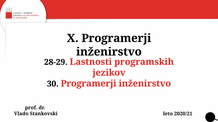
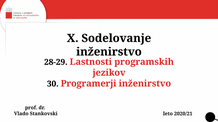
X Programerji: Programerji -> Sodelovanje
